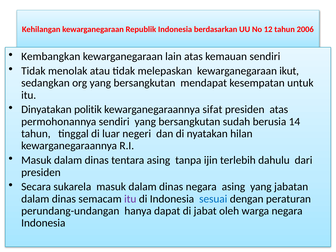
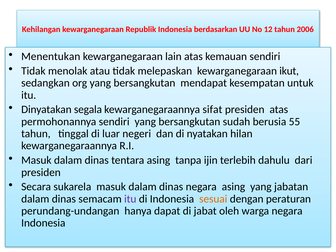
Kembangkan: Kembangkan -> Menentukan
politik: politik -> segala
14: 14 -> 55
sesuai colour: blue -> orange
